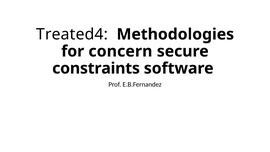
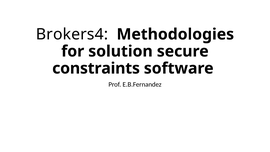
Treated4: Treated4 -> Brokers4
concern: concern -> solution
